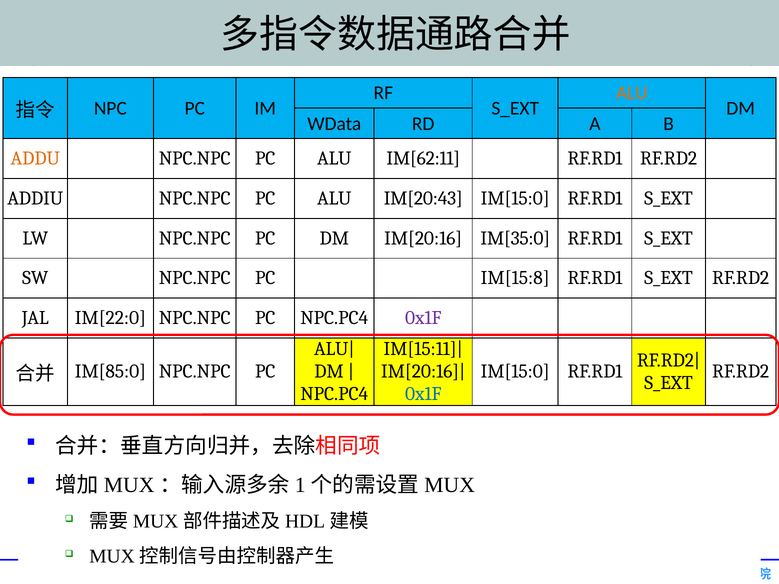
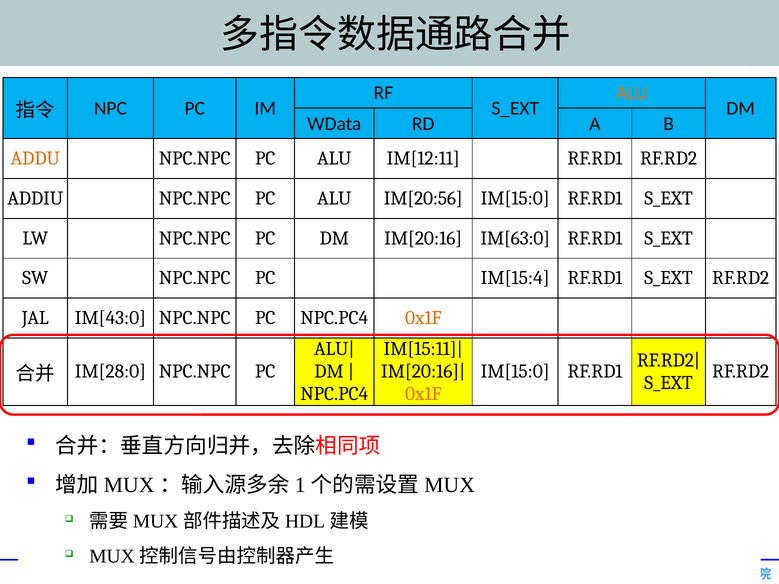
IM[62:11: IM[62:11 -> IM[12:11
IM[20:43: IM[20:43 -> IM[20:56
IM[35:0: IM[35:0 -> IM[63:0
IM[15:8: IM[15:8 -> IM[15:4
IM[22:0: IM[22:0 -> IM[43:0
0x1F at (423, 318) colour: purple -> orange
IM[85:0: IM[85:0 -> IM[28:0
0x1F at (423, 394) colour: blue -> orange
